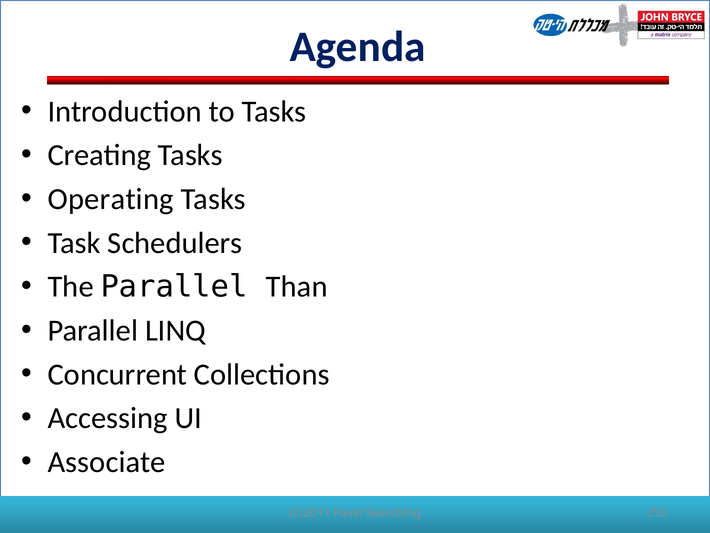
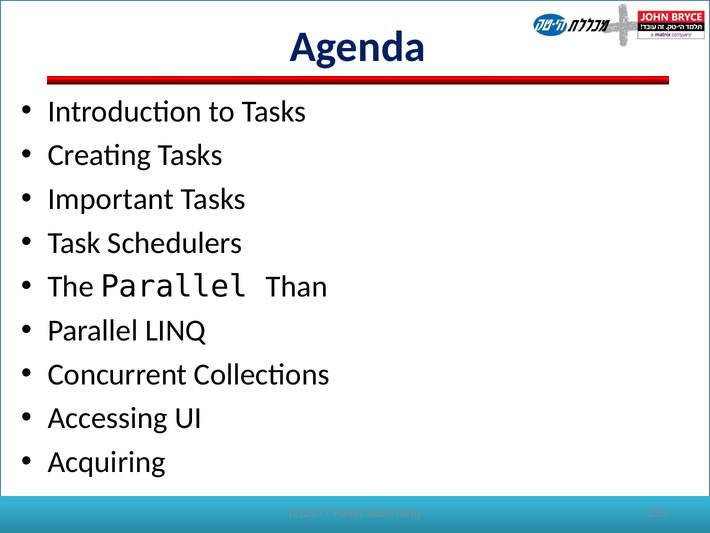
Operating: Operating -> Important
Associate: Associate -> Acquiring
